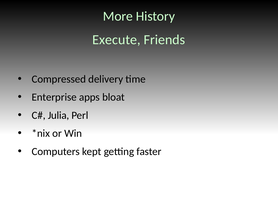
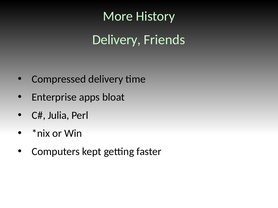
Execute at (116, 40): Execute -> Delivery
